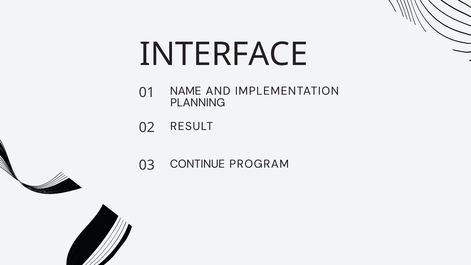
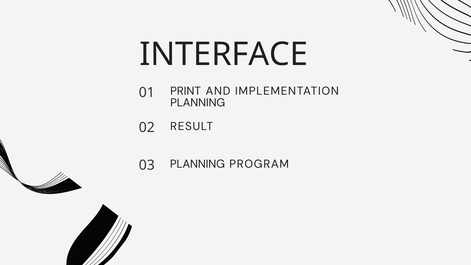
NAME: NAME -> PRINT
CONTINUE at (197, 164): CONTINUE -> PLANNING
